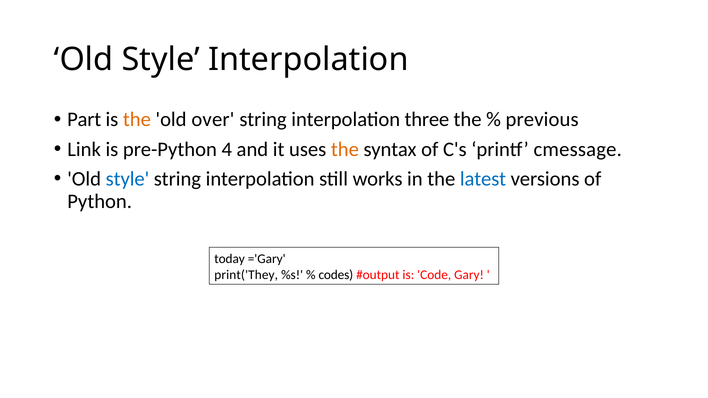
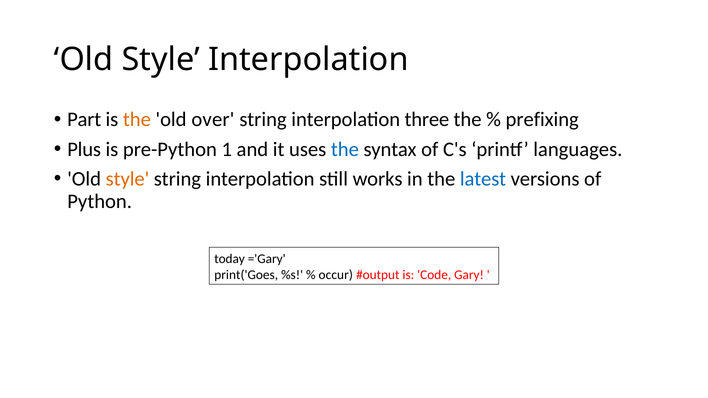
previous: previous -> prefixing
Link: Link -> Plus
4: 4 -> 1
the at (345, 149) colour: orange -> blue
cmessage: cmessage -> languages
style at (127, 179) colour: blue -> orange
print('They: print('They -> print('Goes
codes: codes -> occur
